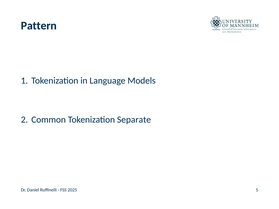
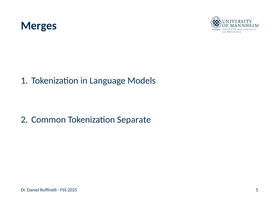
Pattern: Pattern -> Merges
